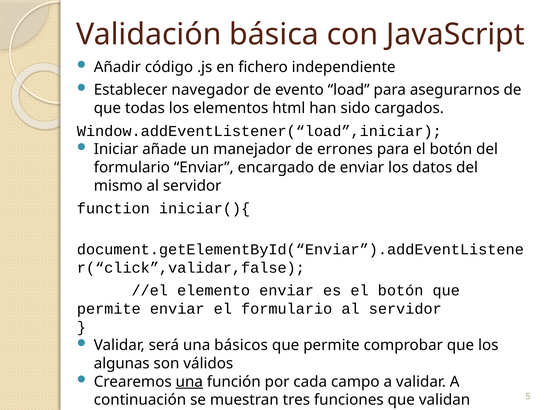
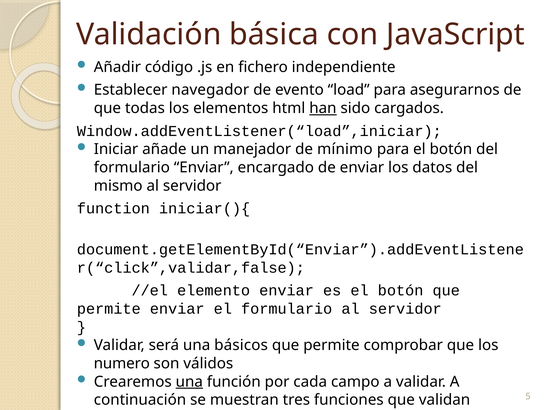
han underline: none -> present
errones: errones -> mínimo
algunas: algunas -> numero
